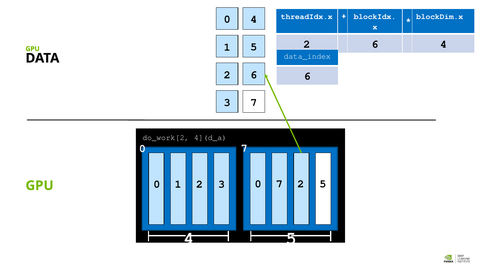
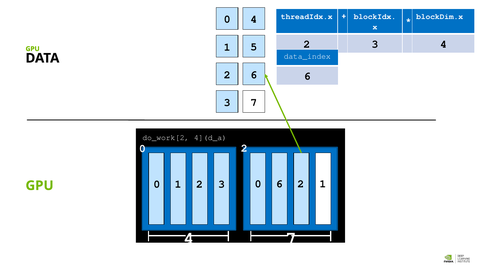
6 at (375, 44): 6 -> 3
7 at (244, 148): 7 -> 2
3 0 7: 7 -> 6
2 5: 5 -> 1
5 at (291, 238): 5 -> 7
